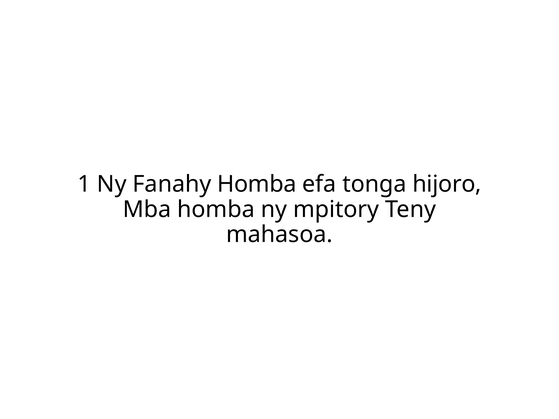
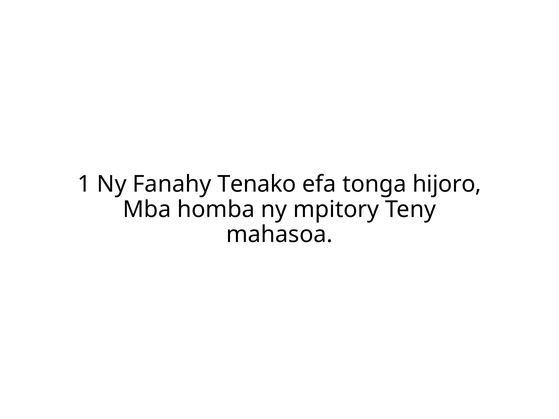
Fanahy Homba: Homba -> Tenako
